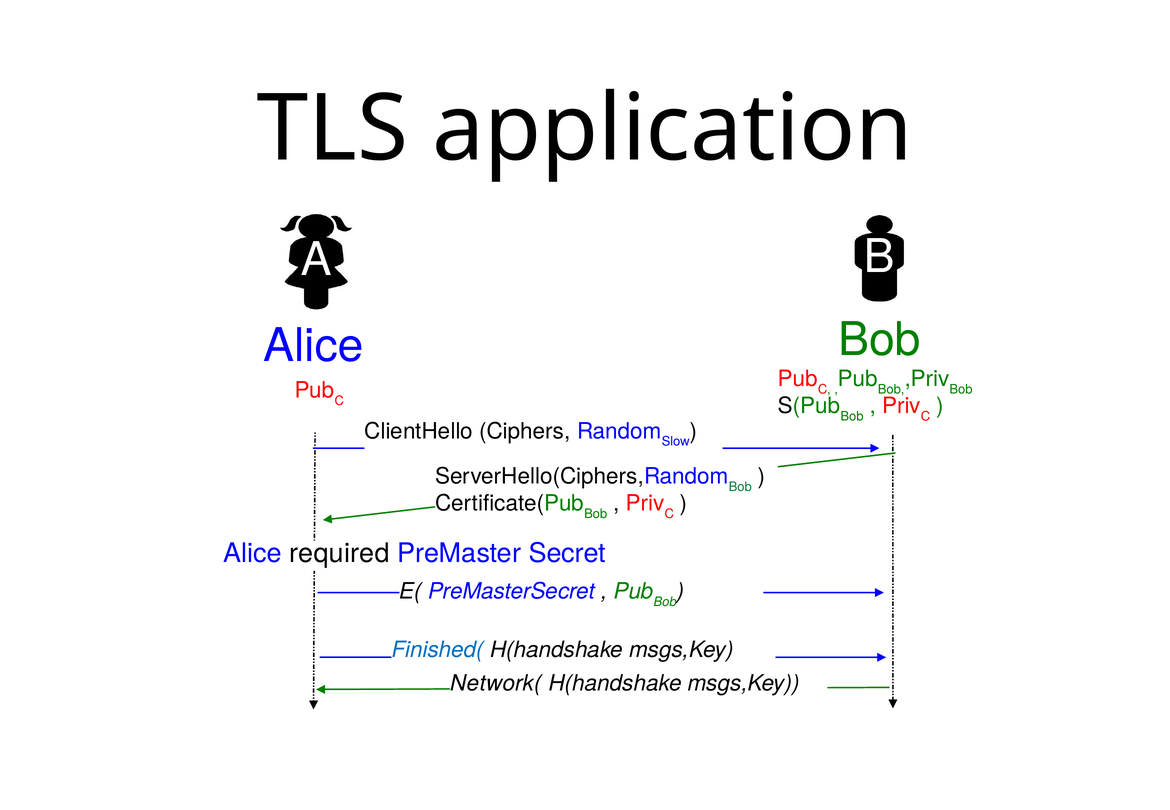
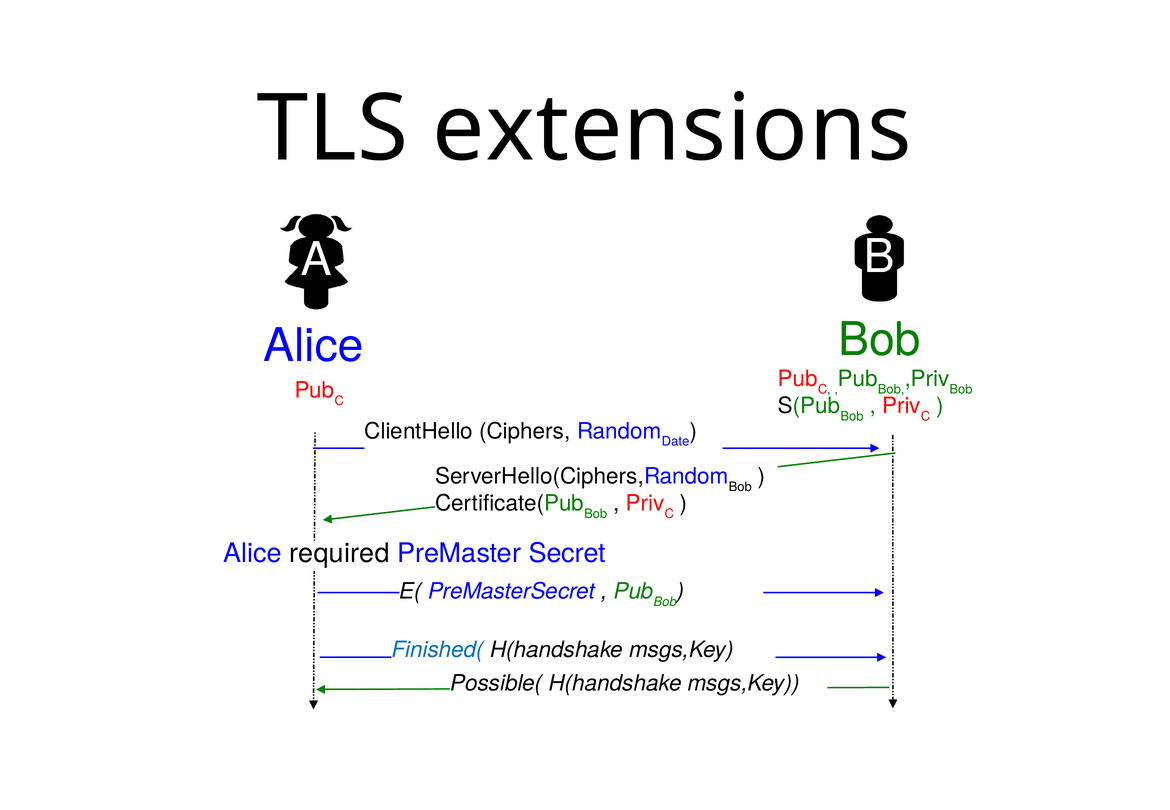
application: application -> extensions
Slow: Slow -> Date
Bob at (740, 487) colour: green -> black
Network(: Network( -> Possible(
